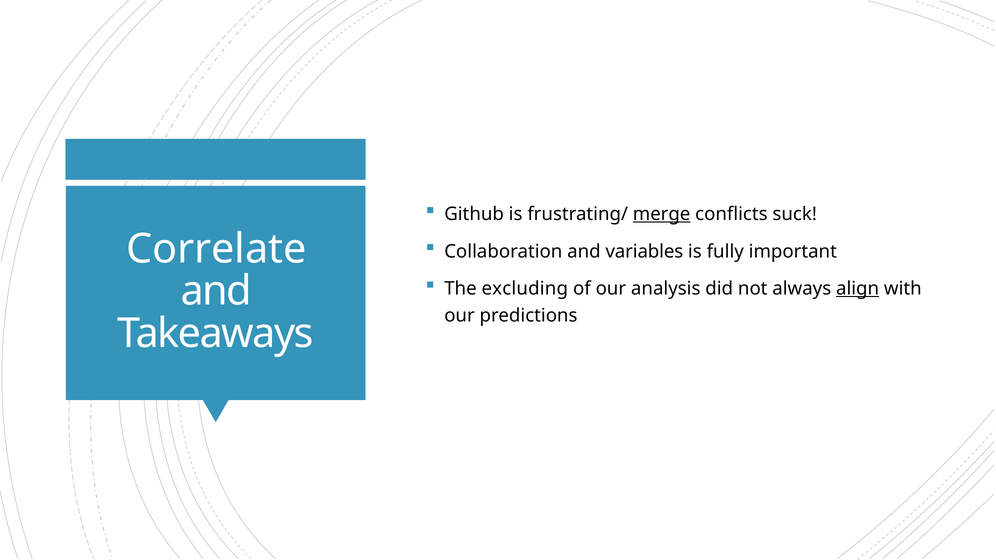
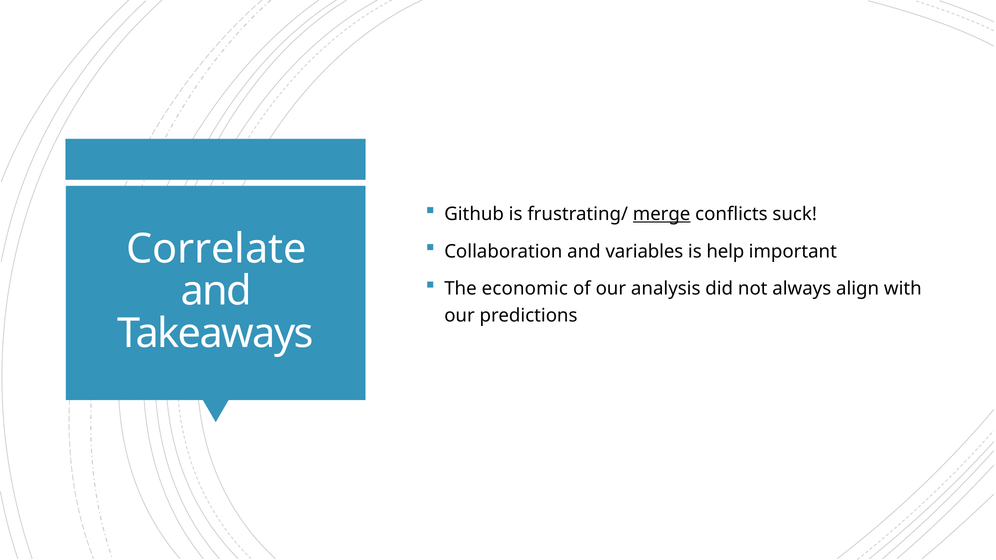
fully: fully -> help
excluding: excluding -> economic
align underline: present -> none
